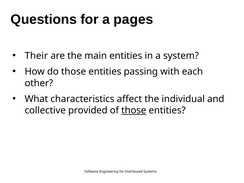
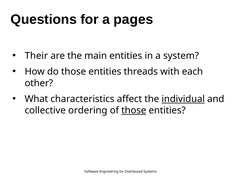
passing: passing -> threads
individual underline: none -> present
provided: provided -> ordering
